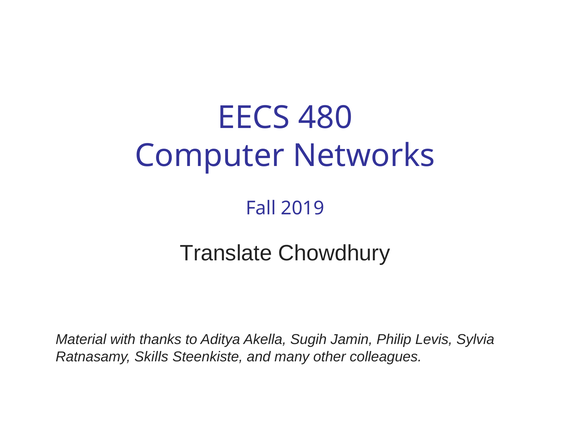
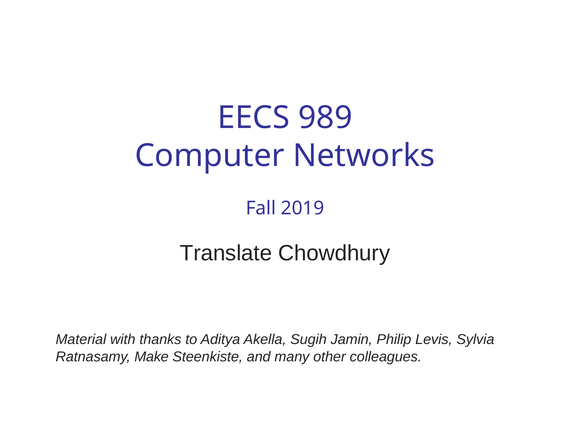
480: 480 -> 989
Skills: Skills -> Make
